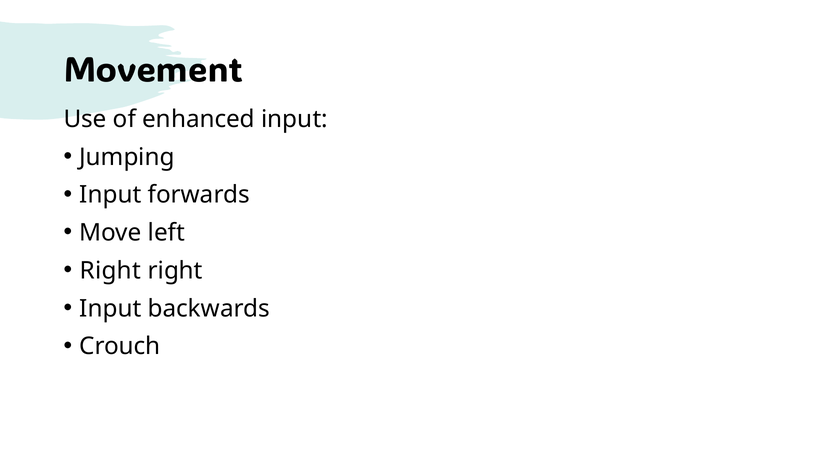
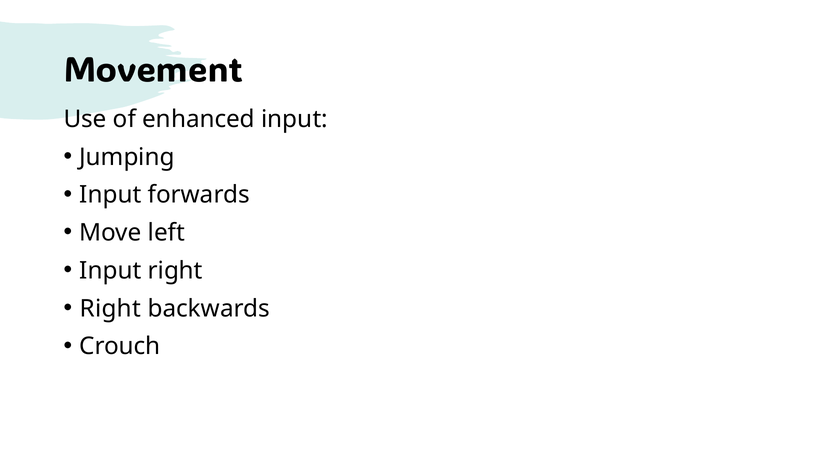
Right at (110, 271): Right -> Input
Input at (110, 309): Input -> Right
